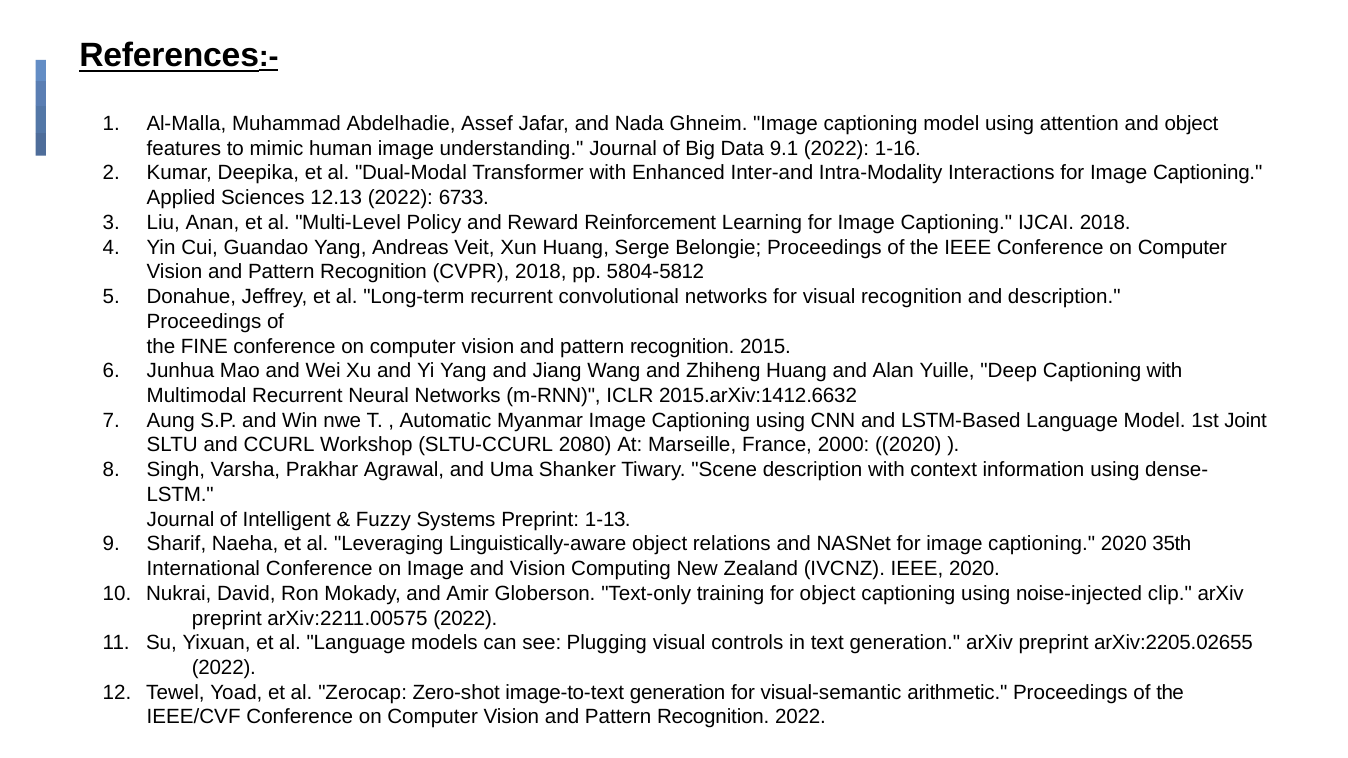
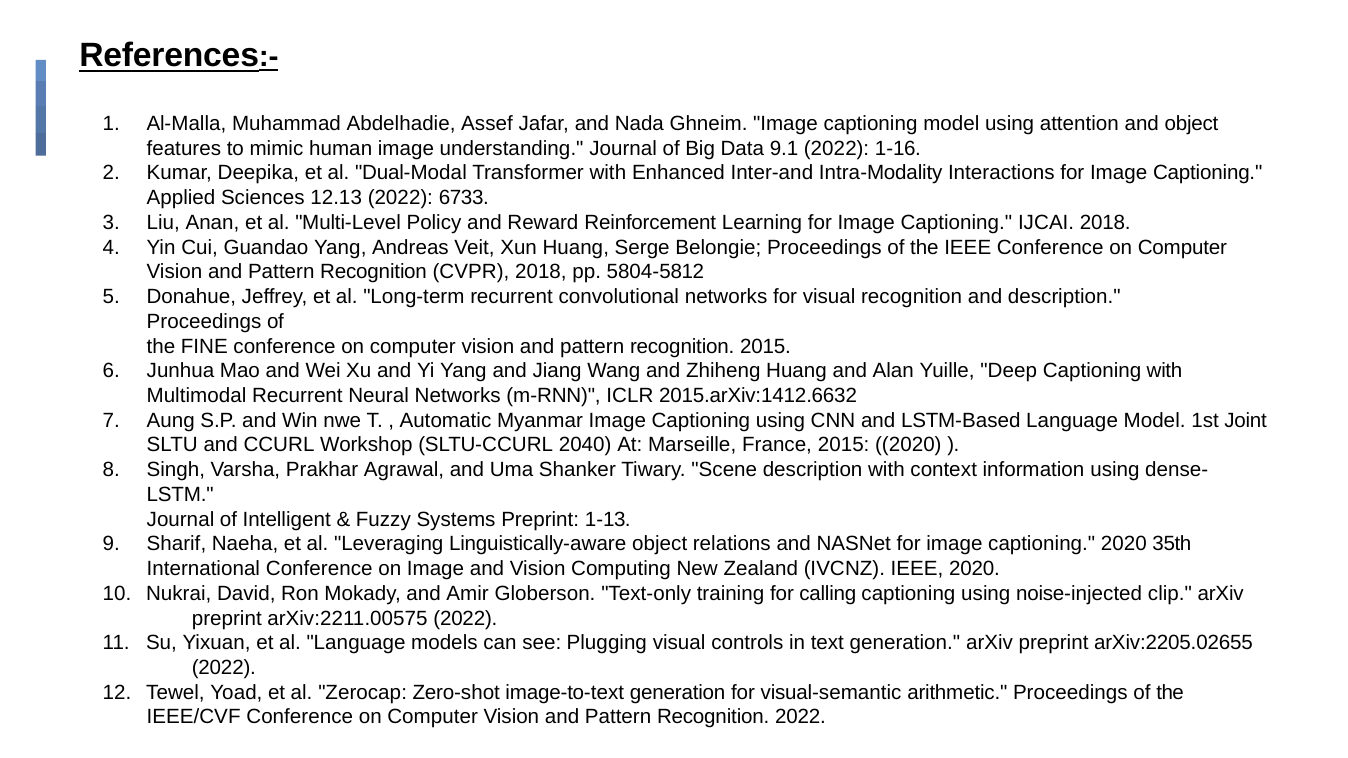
2080: 2080 -> 2040
France 2000: 2000 -> 2015
for object: object -> calling
